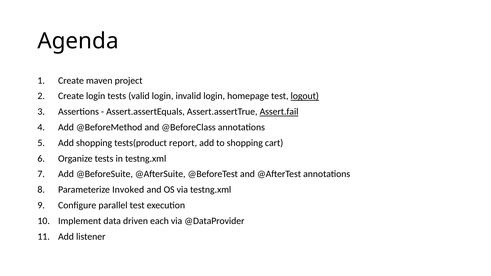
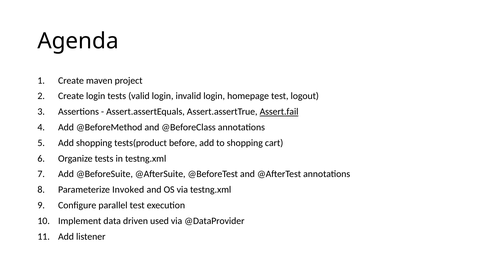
logout underline: present -> none
report: report -> before
each: each -> used
